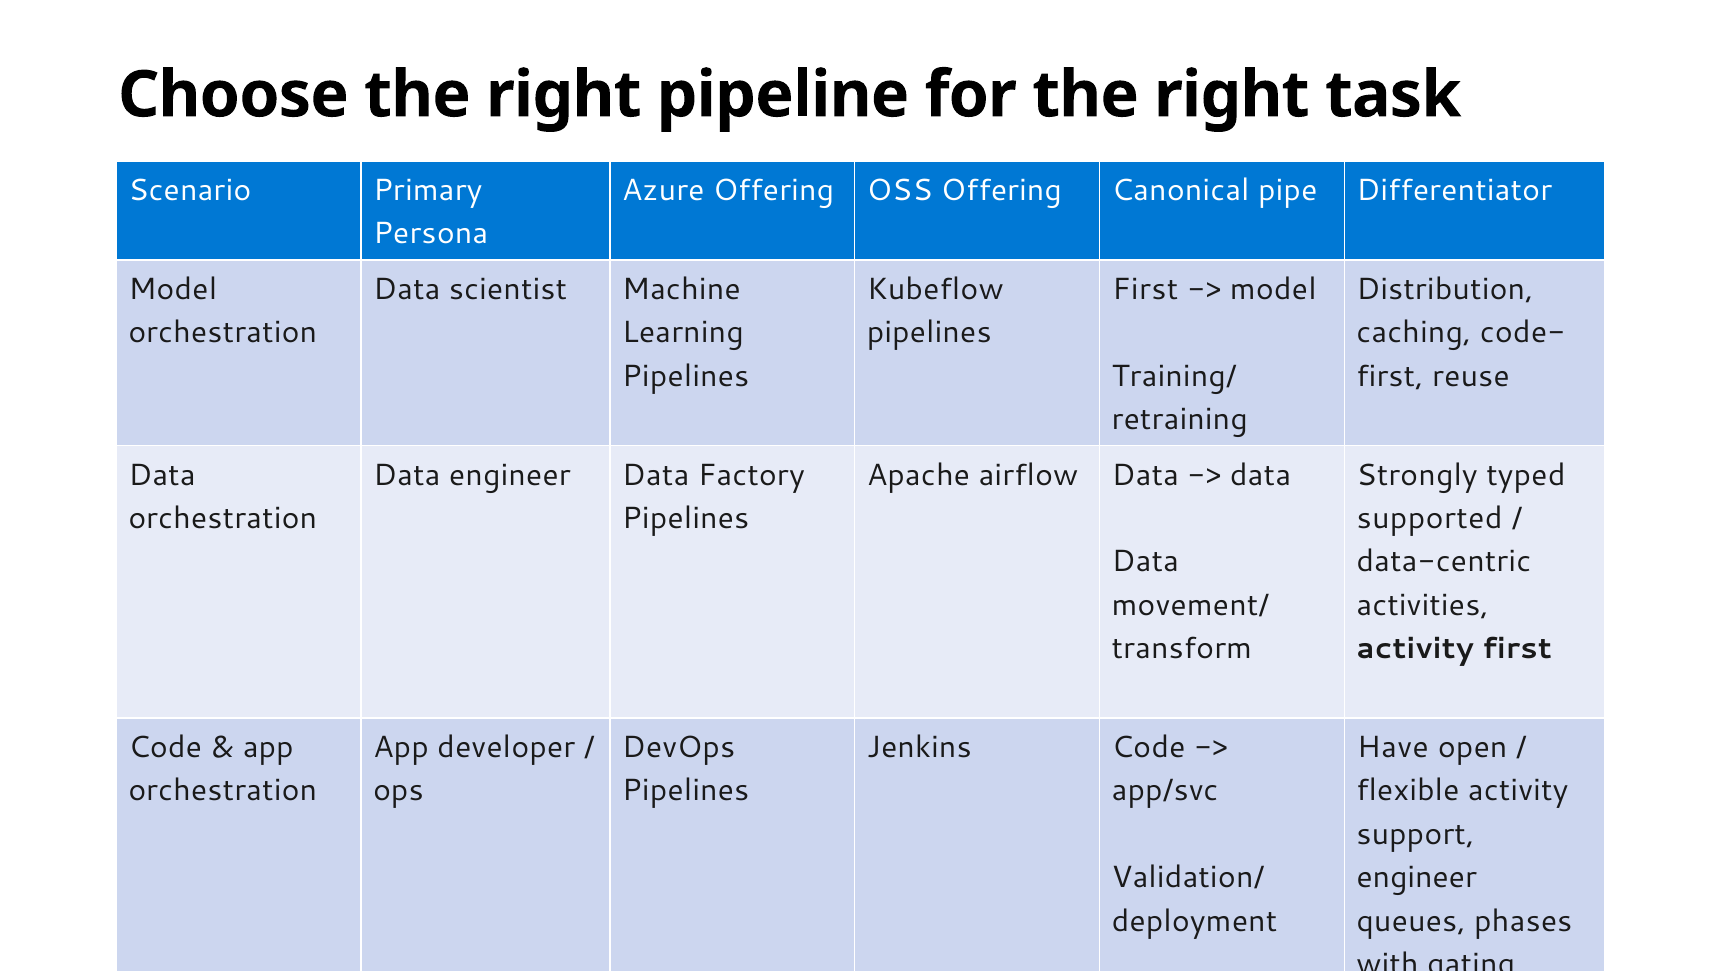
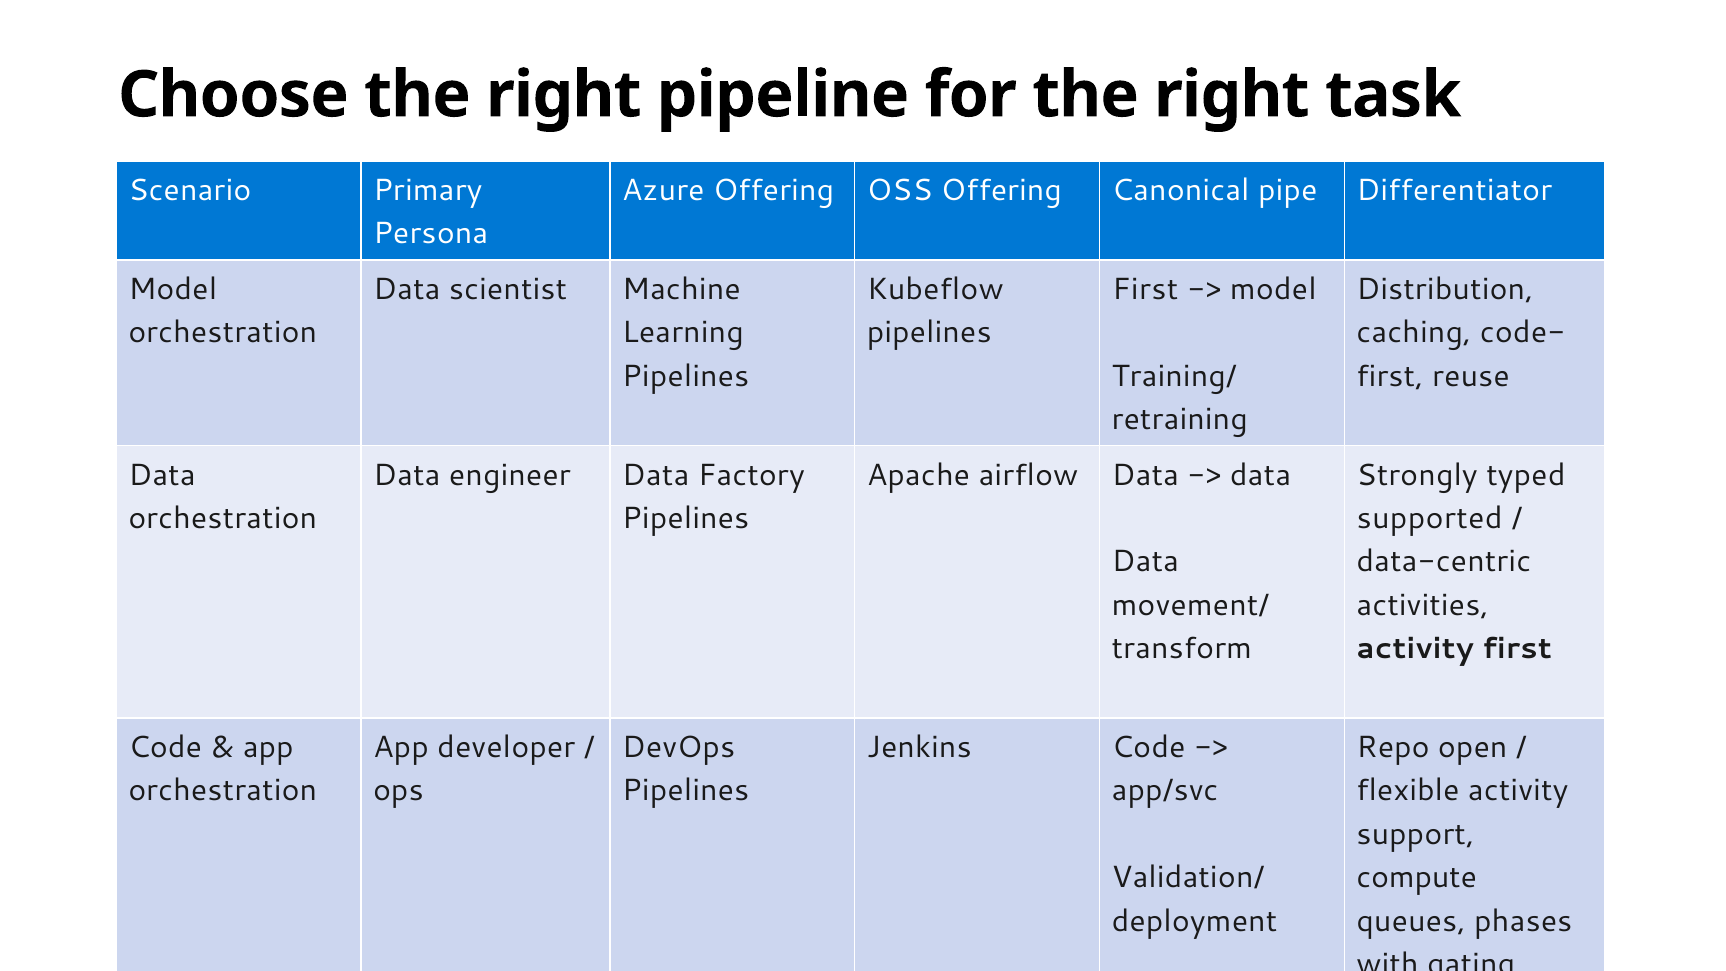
Have: Have -> Repo
engineer at (1417, 877): engineer -> compute
